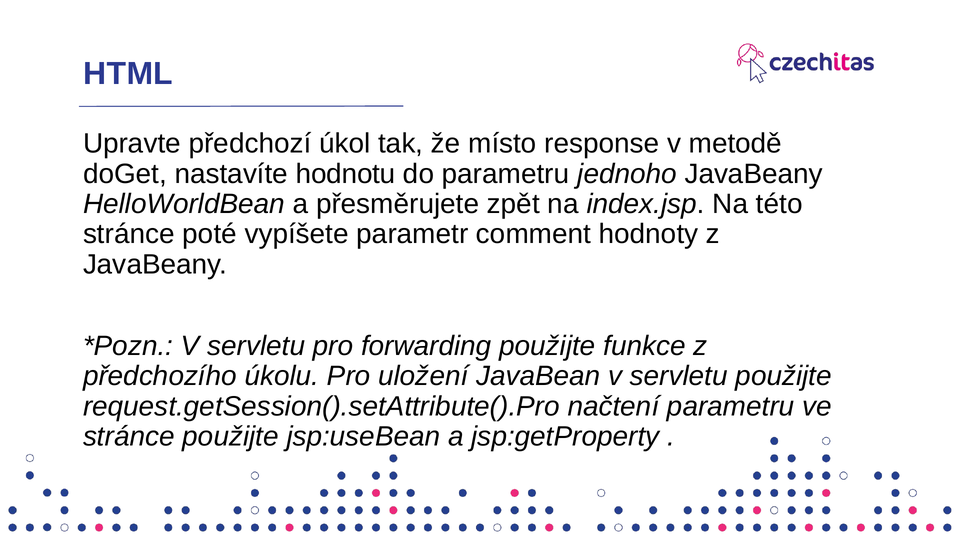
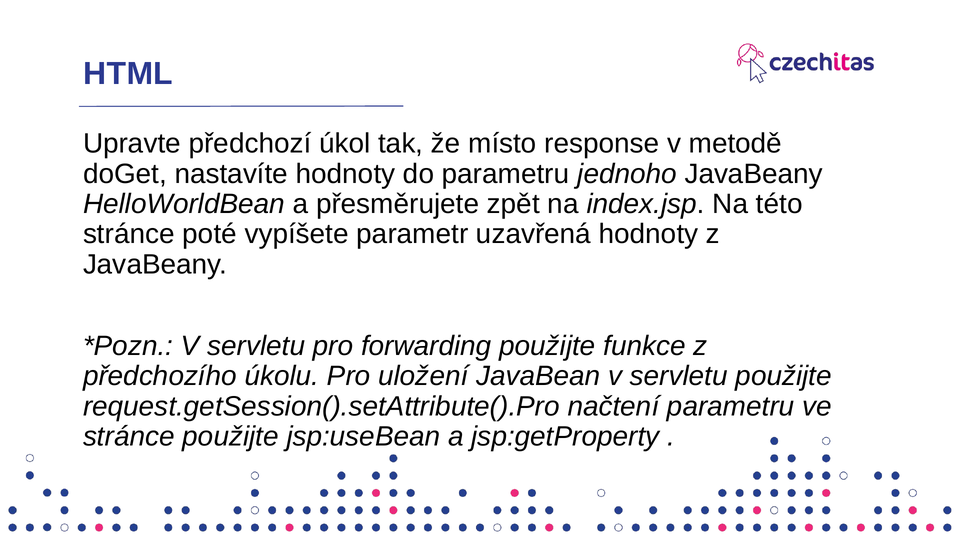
nastavíte hodnotu: hodnotu -> hodnoty
comment: comment -> uzavřená
